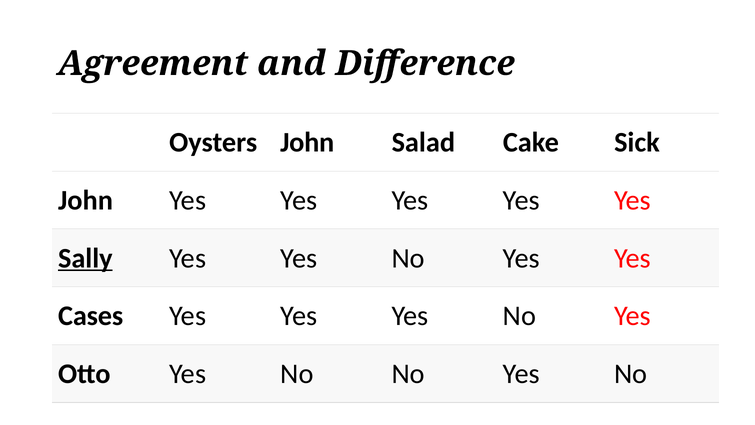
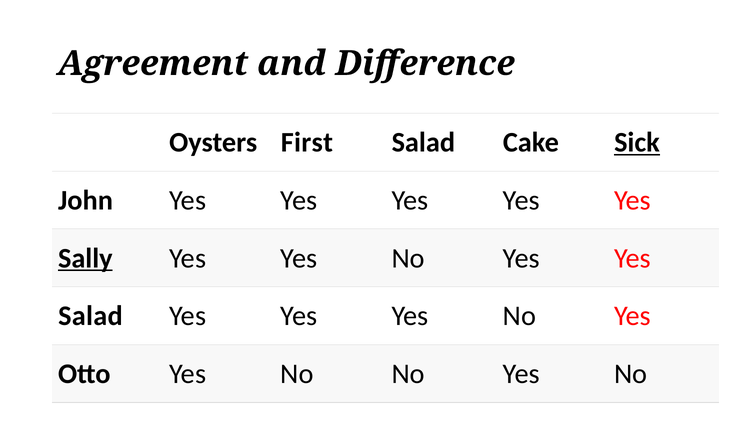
Oysters John: John -> First
Sick underline: none -> present
Cases at (91, 316): Cases -> Salad
